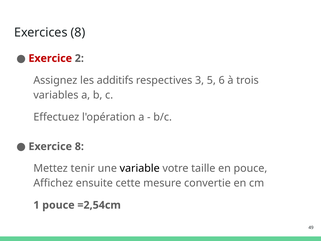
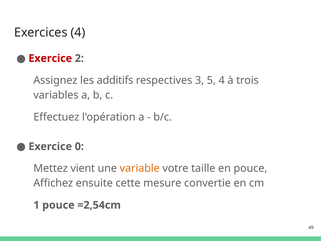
Exercices 8: 8 -> 4
5 6: 6 -> 4
Exercice 8: 8 -> 0
tenir: tenir -> vient
variable colour: black -> orange
